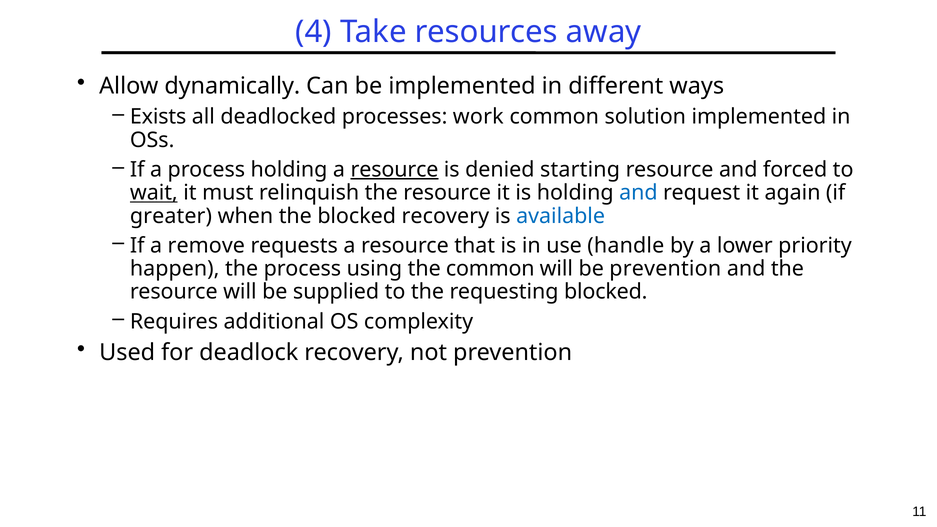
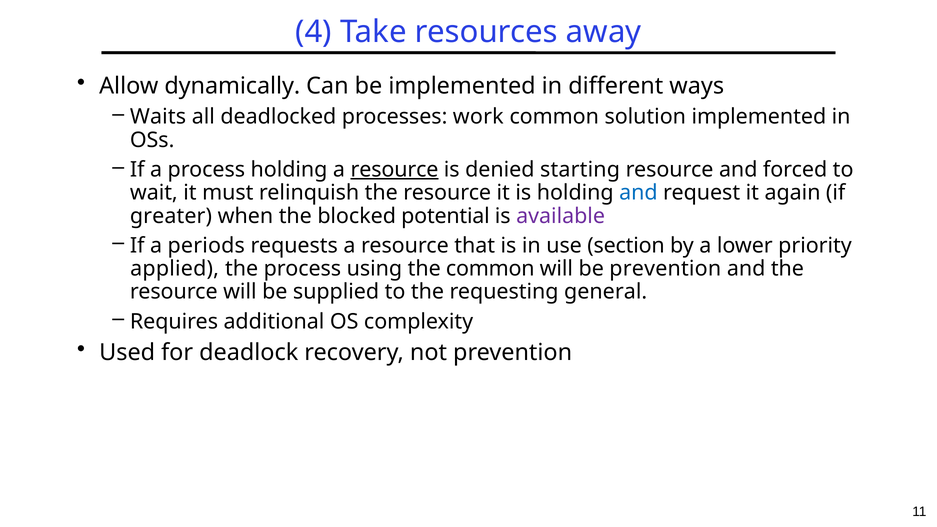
Exists: Exists -> Waits
wait underline: present -> none
blocked recovery: recovery -> potential
available colour: blue -> purple
remove: remove -> periods
handle: handle -> section
happen: happen -> applied
requesting blocked: blocked -> general
